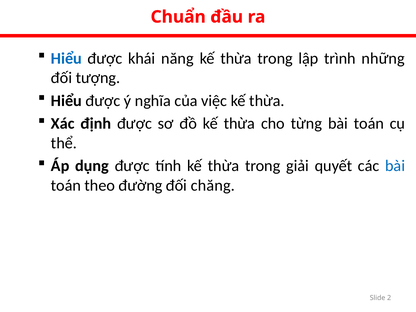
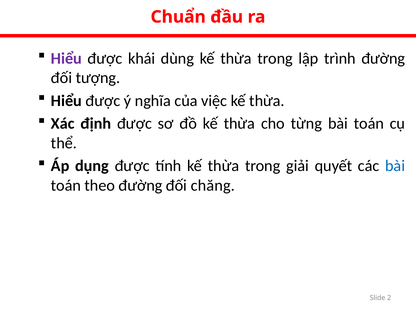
Hiểu at (66, 58) colour: blue -> purple
năng: năng -> dùng
trình những: những -> đường
